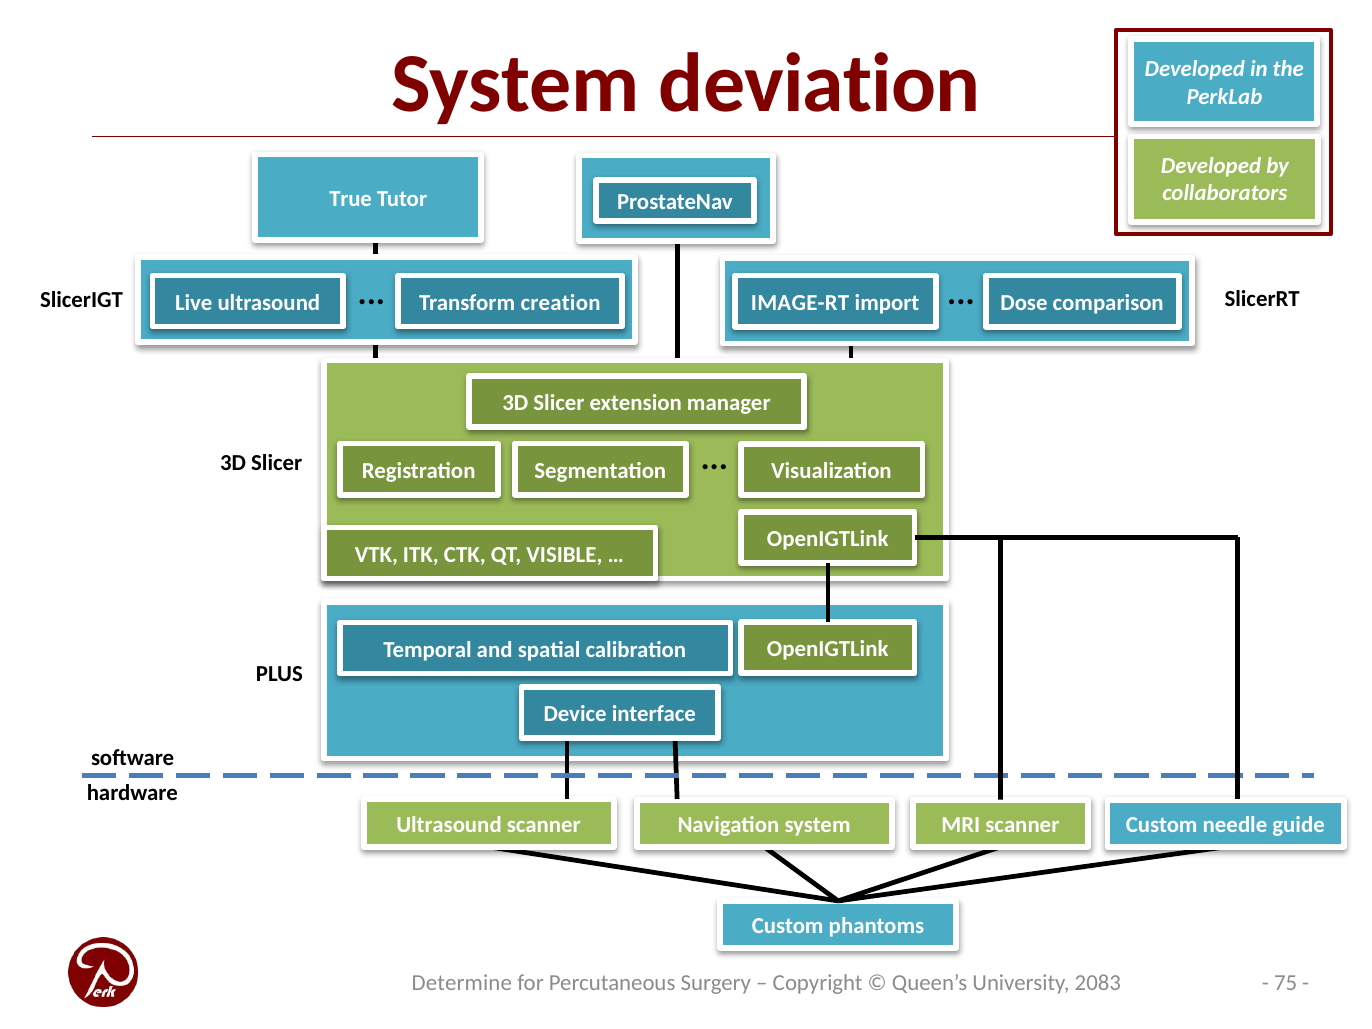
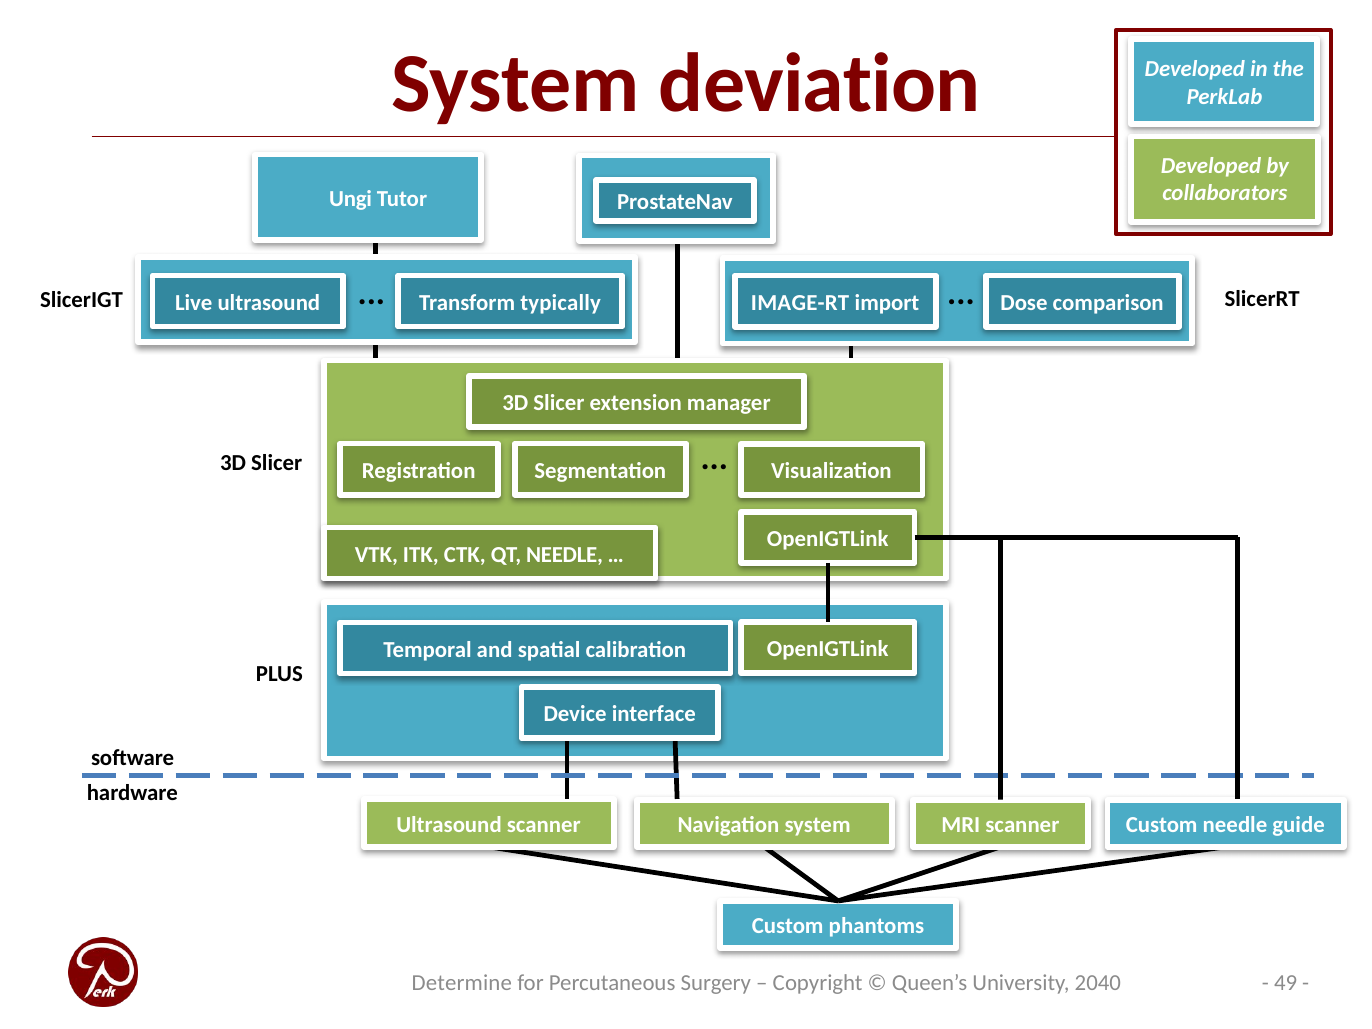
True: True -> Ungi
creation: creation -> typically
QT VISIBLE: VISIBLE -> NEEDLE
75: 75 -> 49
2083: 2083 -> 2040
